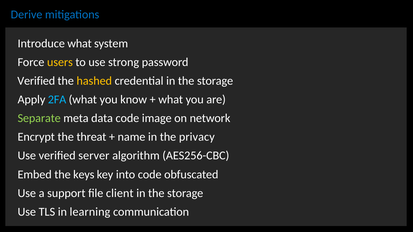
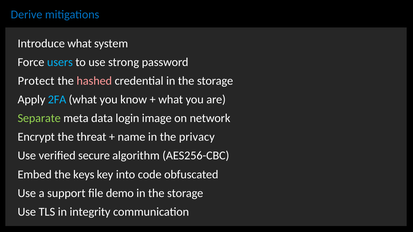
users colour: yellow -> light blue
Verified at (36, 81): Verified -> Protect
hashed colour: yellow -> pink
data code: code -> login
server: server -> secure
client: client -> demo
learning: learning -> integrity
